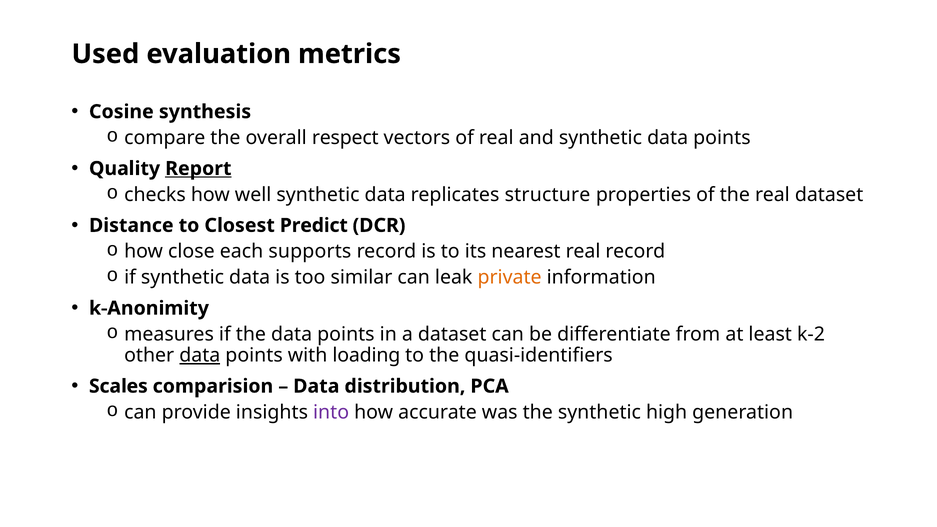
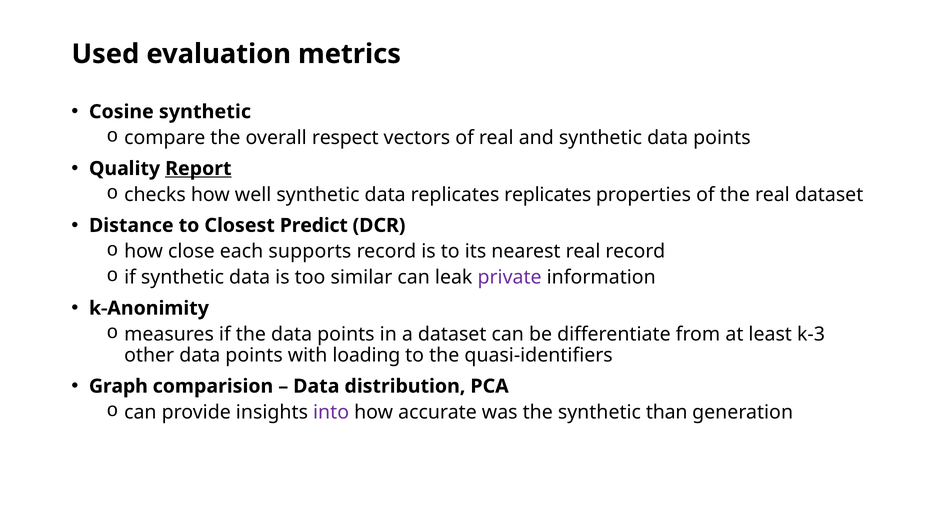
Cosine synthesis: synthesis -> synthetic
replicates structure: structure -> replicates
private colour: orange -> purple
k-2: k-2 -> k-3
data at (200, 355) underline: present -> none
Scales: Scales -> Graph
high: high -> than
